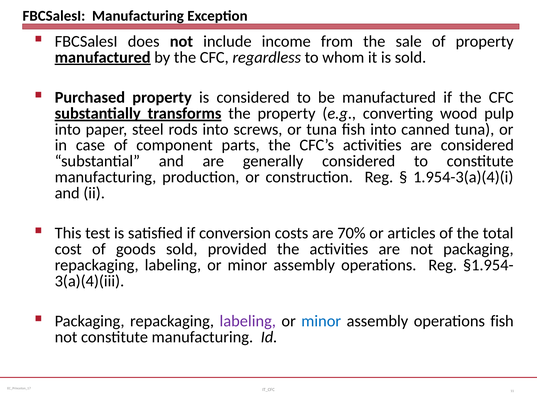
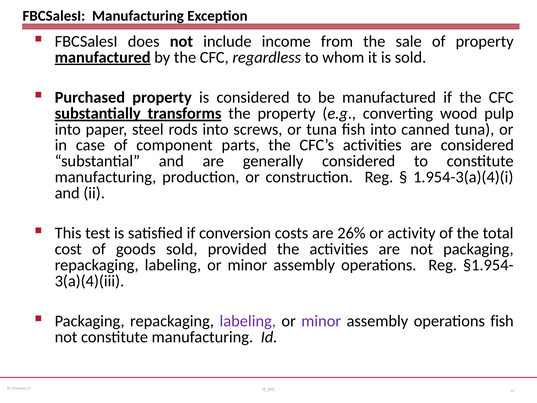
70%: 70% -> 26%
articles: articles -> activity
minor at (321, 321) colour: blue -> purple
